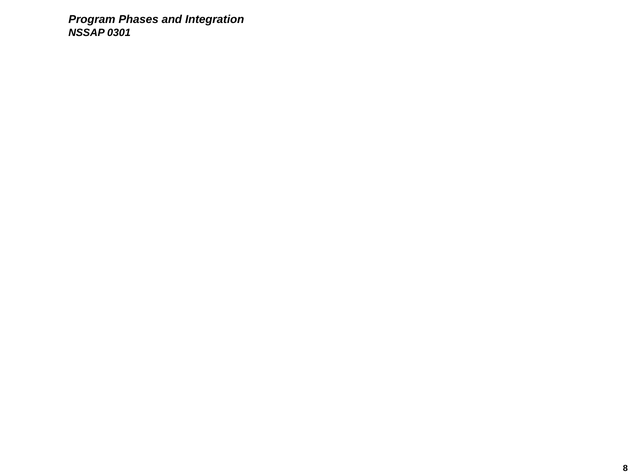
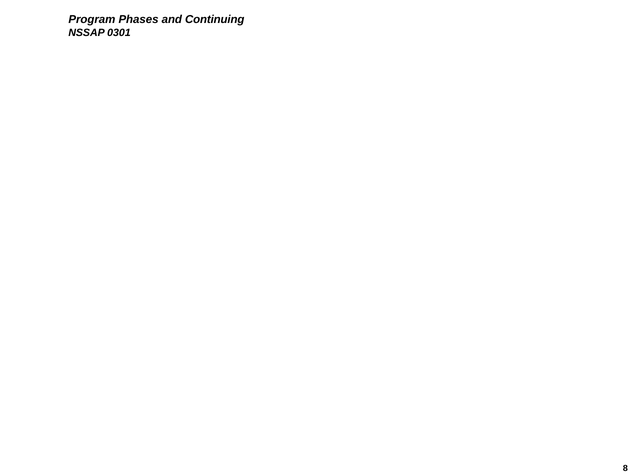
Integration: Integration -> Continuing
